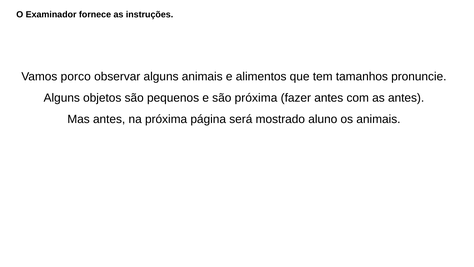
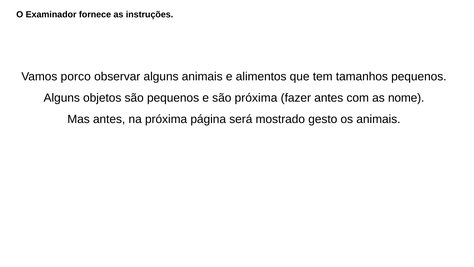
tamanhos pronuncie: pronuncie -> pequenos
as antes: antes -> nome
aluno: aluno -> gesto
